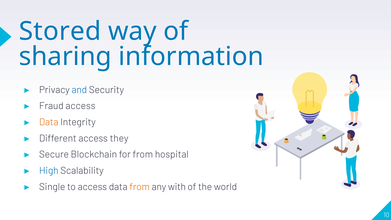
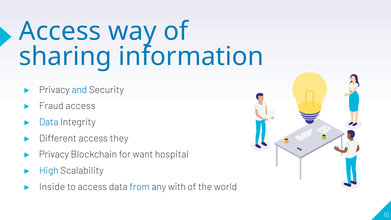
Stored at (60, 31): Stored -> Access
Data at (49, 122) colour: orange -> blue
Secure at (54, 154): Secure -> Privacy
for from: from -> want
Single: Single -> Inside
from at (140, 187) colour: orange -> blue
